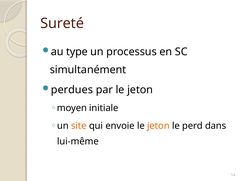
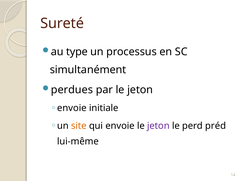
moyen at (72, 108): moyen -> envoie
jeton at (158, 126) colour: orange -> purple
dans: dans -> préd
